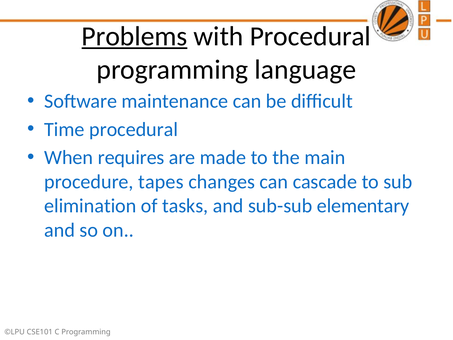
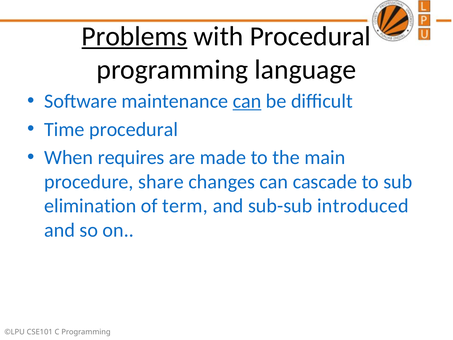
can at (247, 101) underline: none -> present
tapes: tapes -> share
tasks: tasks -> term
elementary: elementary -> introduced
